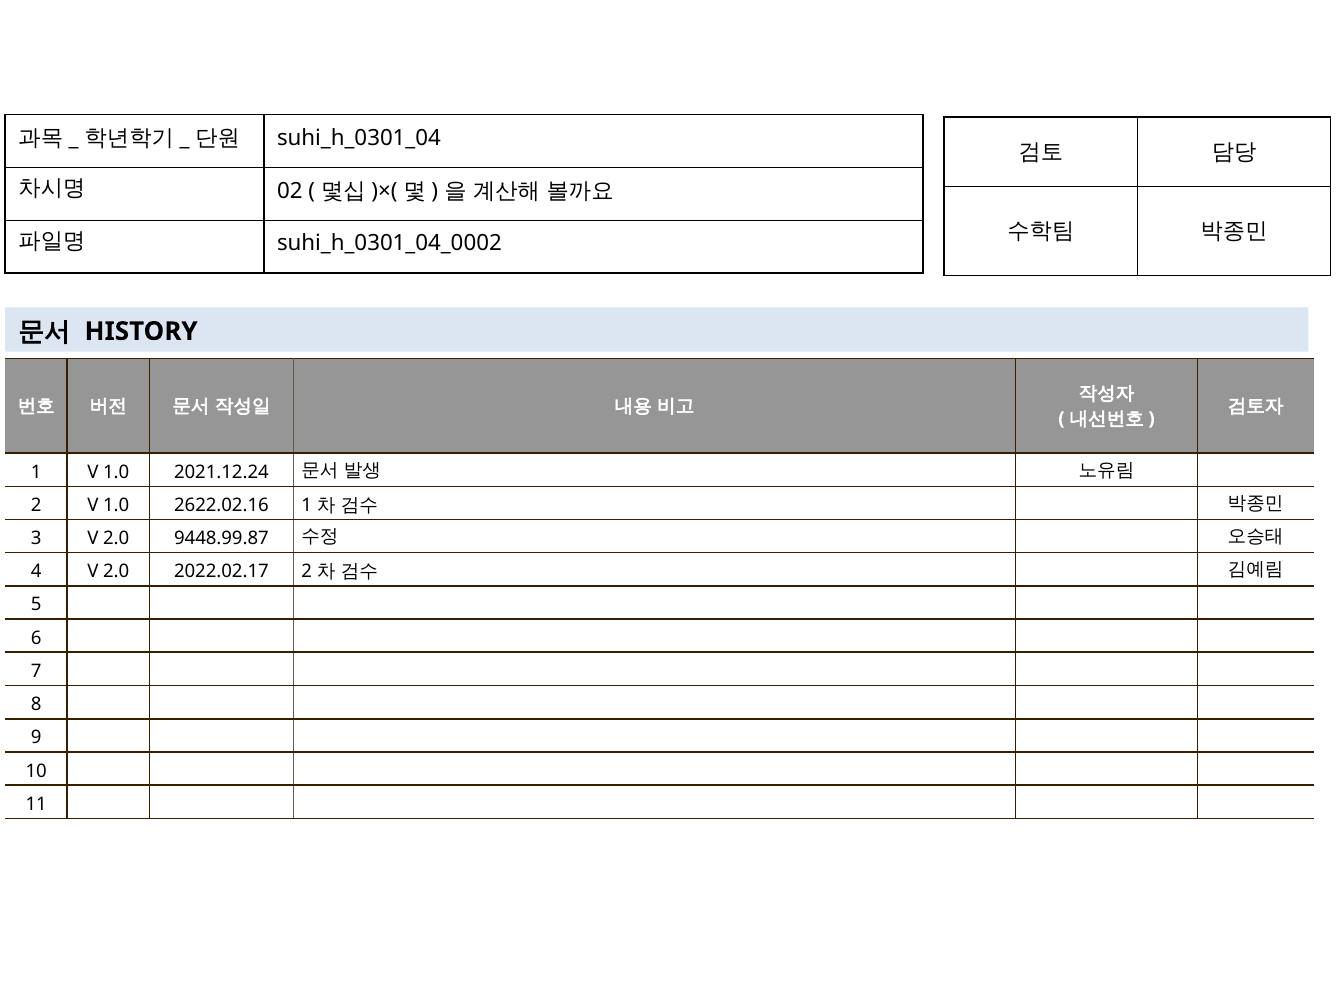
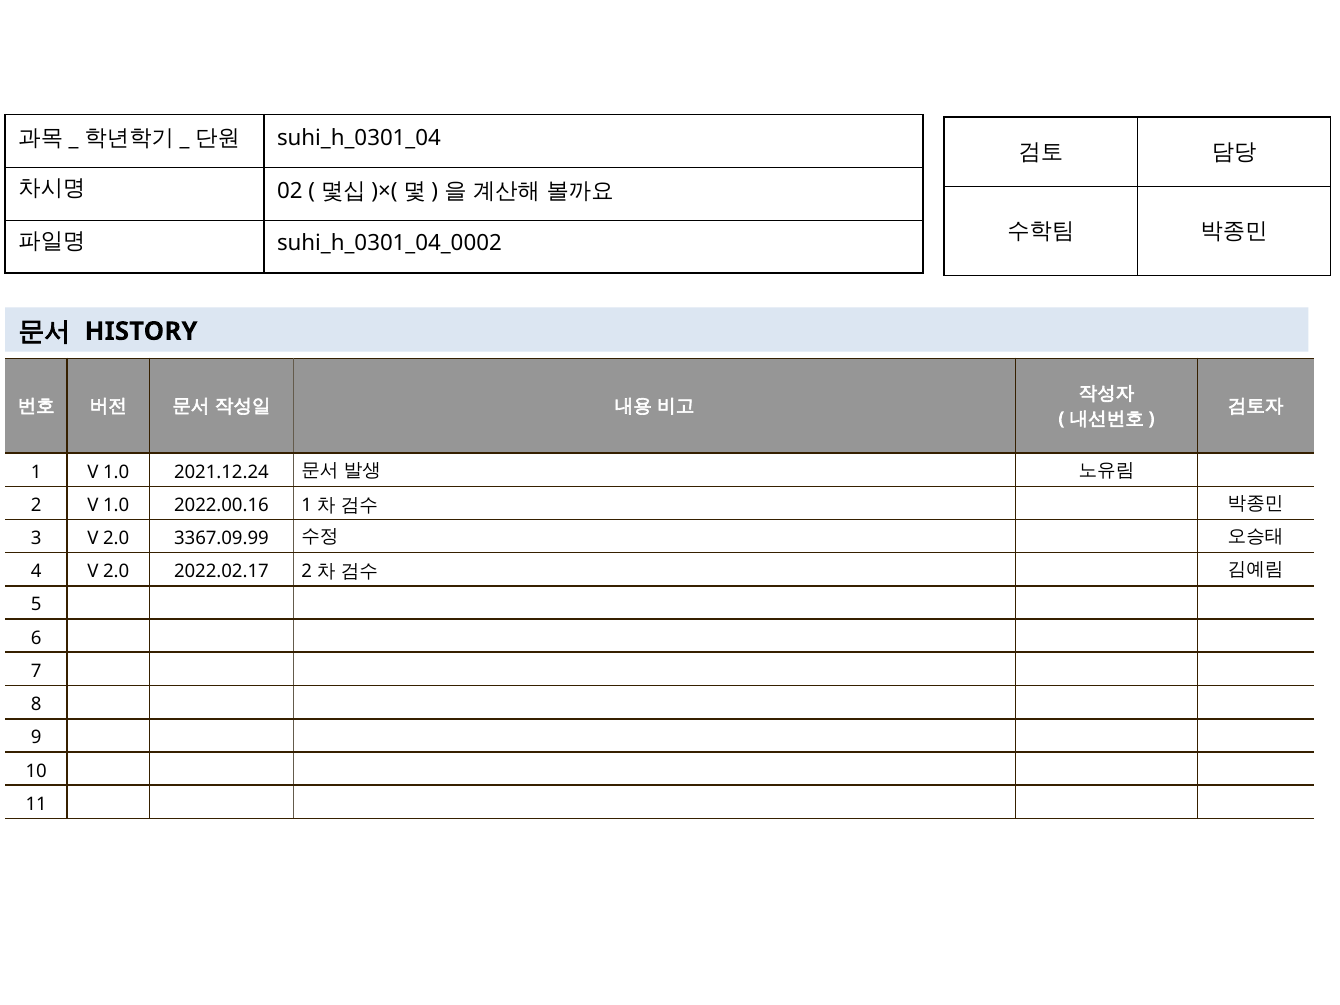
2622.02.16: 2622.02.16 -> 2022.00.16
9448.99.87: 9448.99.87 -> 3367.09.99
